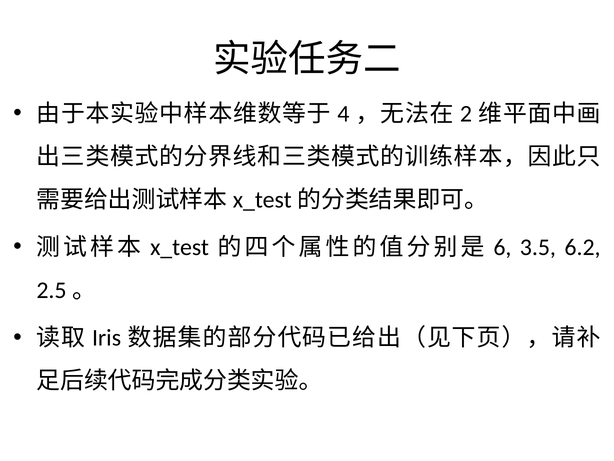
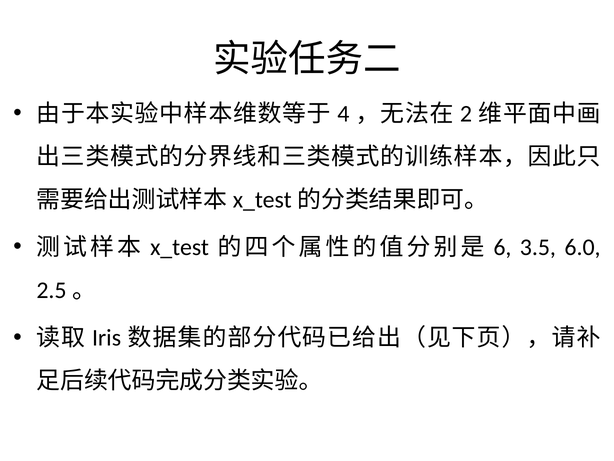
6.2: 6.2 -> 6.0
